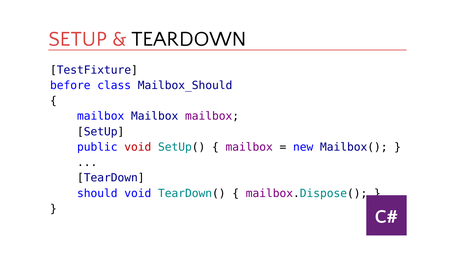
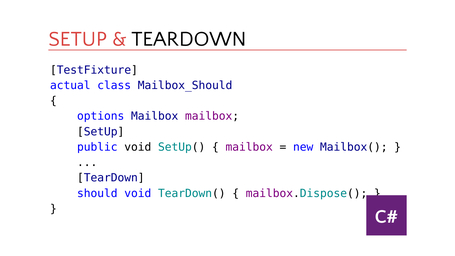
before: before -> actual
mailbox at (101, 116): mailbox -> options
void at (138, 147) colour: red -> black
